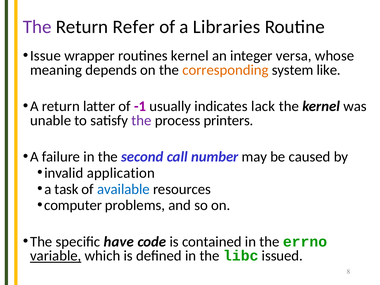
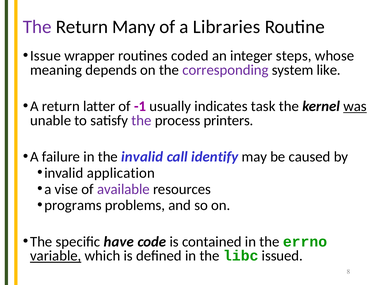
Refer: Refer -> Many
routines kernel: kernel -> coded
versa: versa -> steps
corresponding colour: orange -> purple
lack: lack -> task
was underline: none -> present
the second: second -> invalid
number: number -> identify
task: task -> vise
available colour: blue -> purple
computer: computer -> programs
